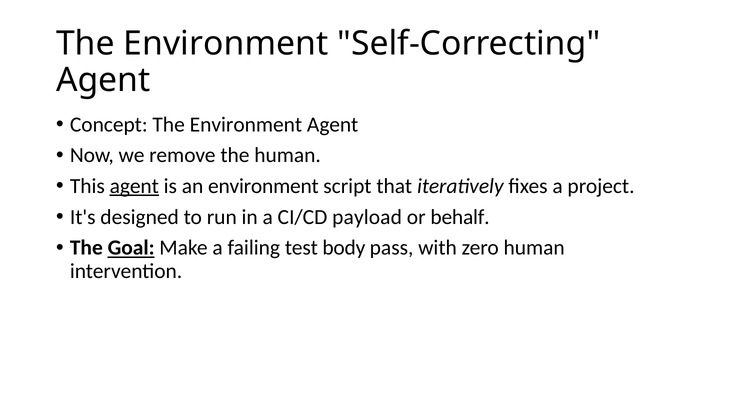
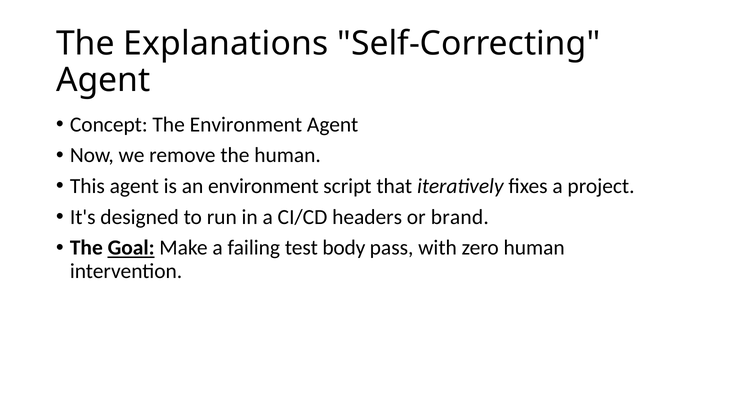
Environment at (226, 44): Environment -> Explanations
agent at (134, 186) underline: present -> none
payload: payload -> headers
behalf: behalf -> brand
